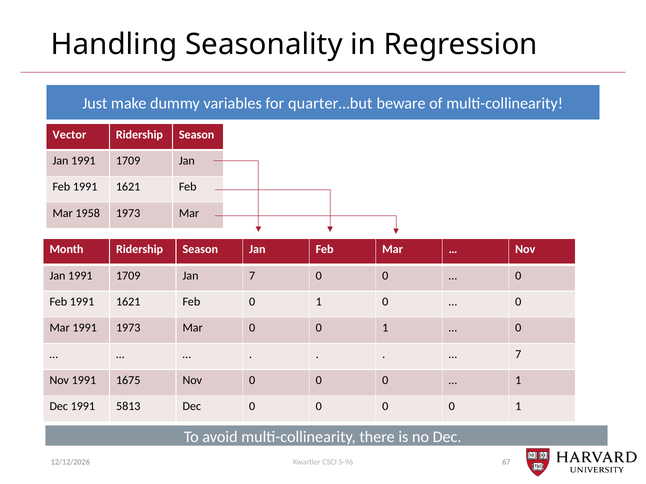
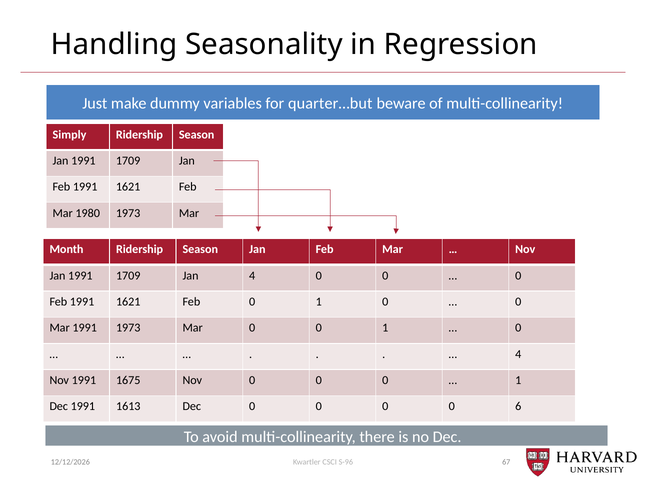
Vector: Vector -> Simply
1958: 1958 -> 1980
Jan 7: 7 -> 4
7 at (518, 355): 7 -> 4
5813: 5813 -> 1613
0 0 0 1: 1 -> 6
